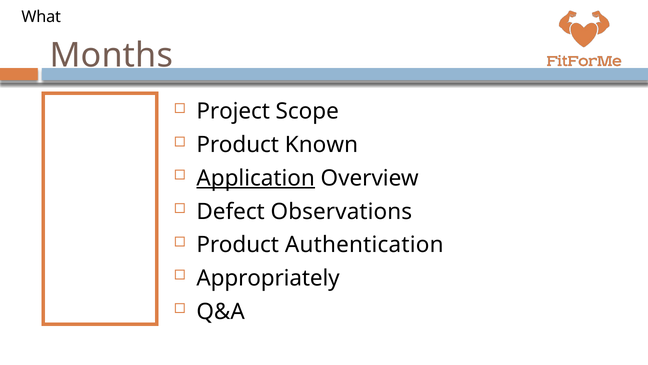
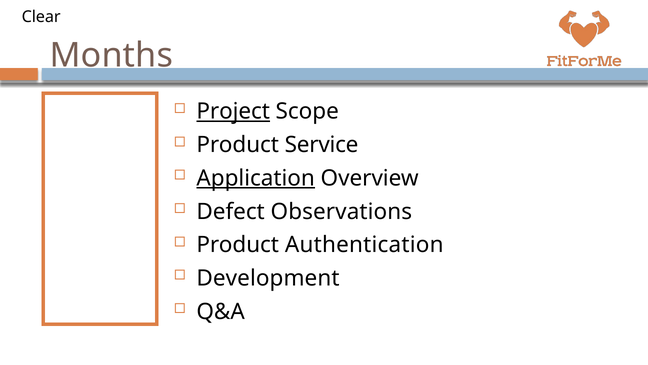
What: What -> Clear
Project underline: none -> present
Known: Known -> Service
Appropriately: Appropriately -> Development
